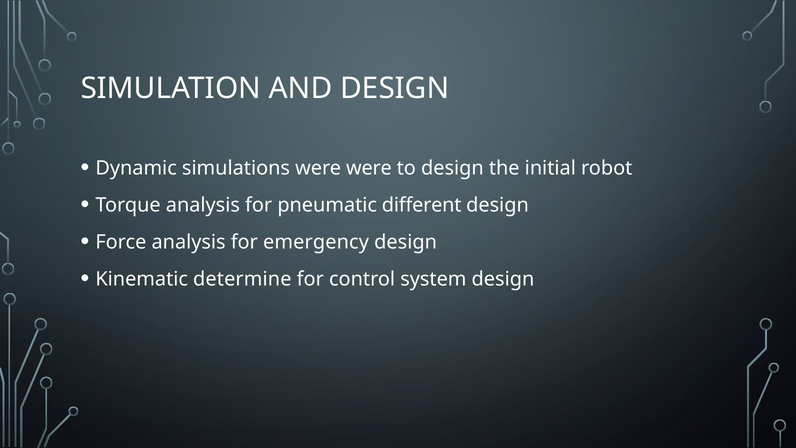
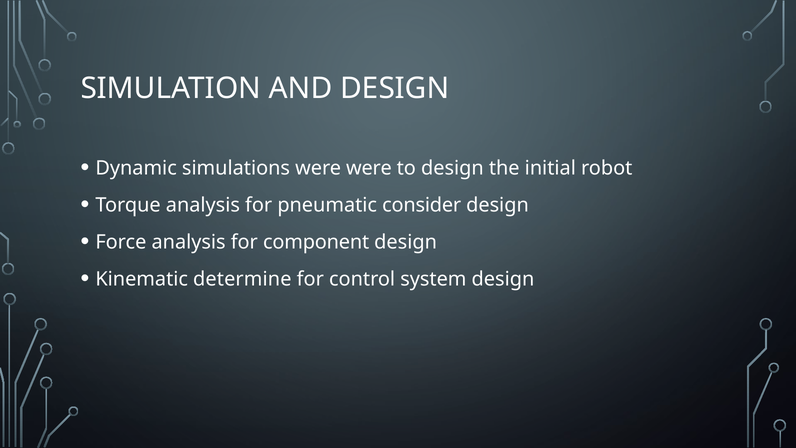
different: different -> consider
emergency: emergency -> component
